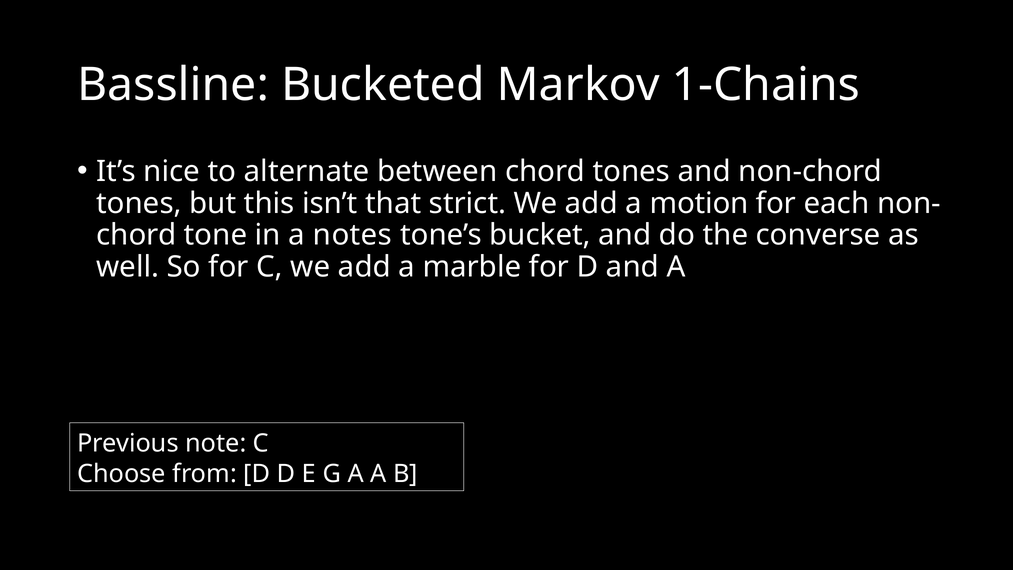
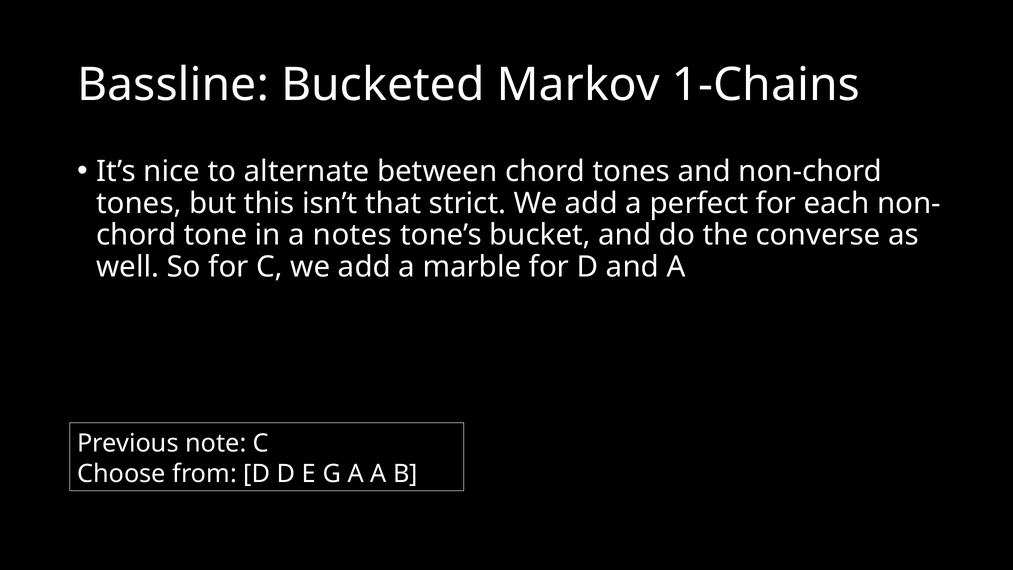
motion: motion -> perfect
